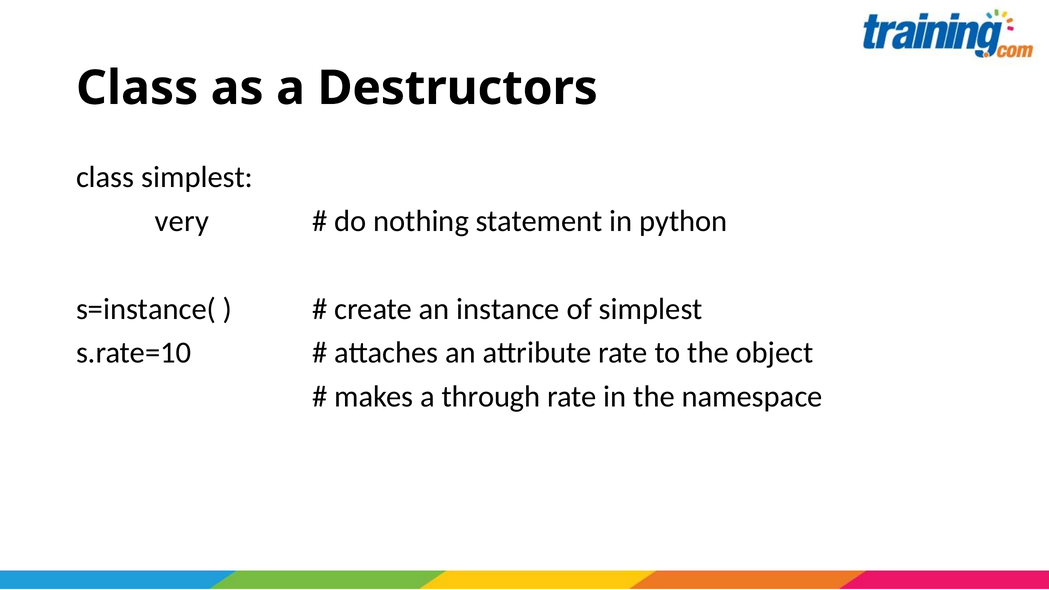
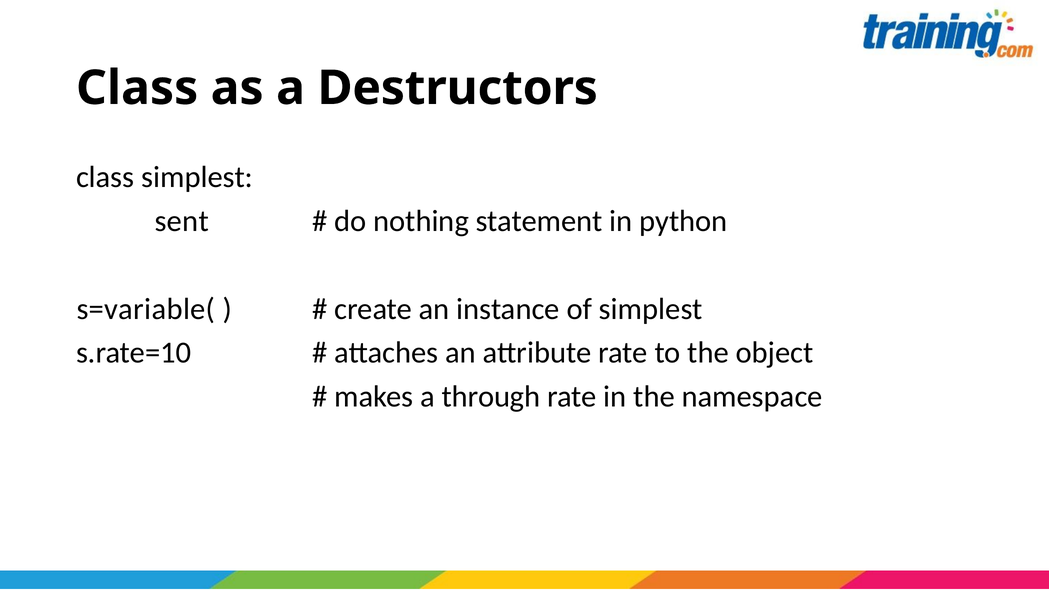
very: very -> sent
s=instance(: s=instance( -> s=variable(
